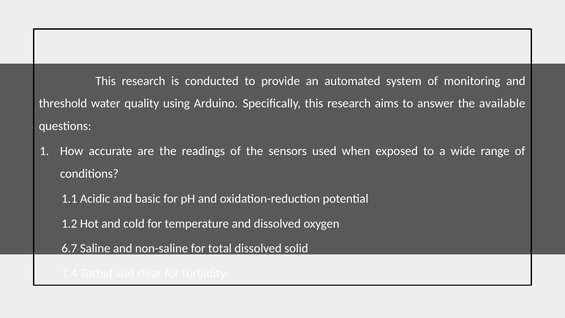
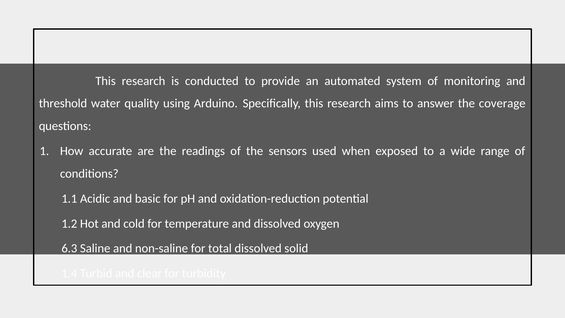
available: available -> coverage
6.7: 6.7 -> 6.3
